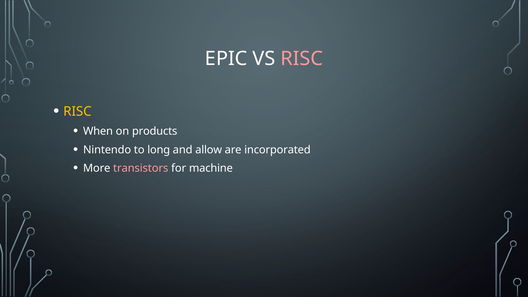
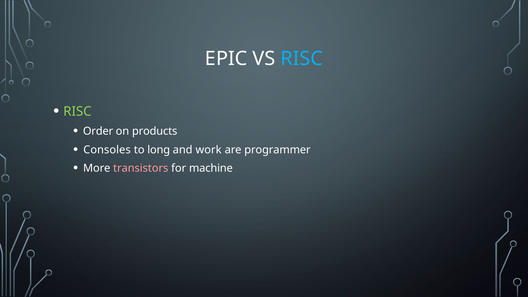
RISC at (302, 59) colour: pink -> light blue
RISC at (77, 111) colour: yellow -> light green
When: When -> Order
Nintendo: Nintendo -> Consoles
allow: allow -> work
incorporated: incorporated -> programmer
